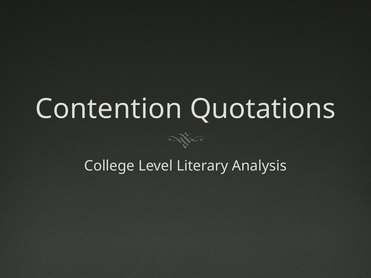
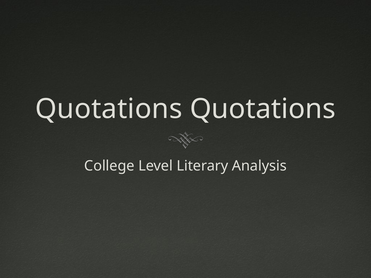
Contention at (109, 109): Contention -> Quotations
